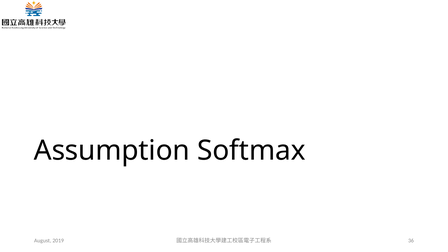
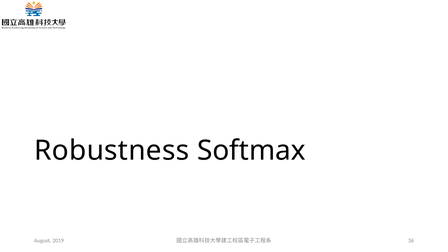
Assumption: Assumption -> Robustness
